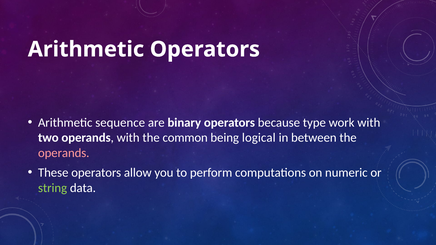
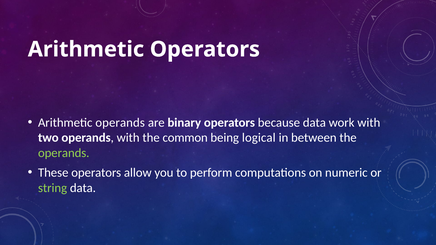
Arithmetic sequence: sequence -> operands
because type: type -> data
operands at (64, 153) colour: pink -> light green
